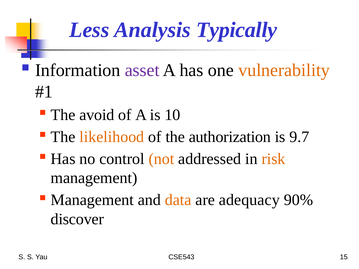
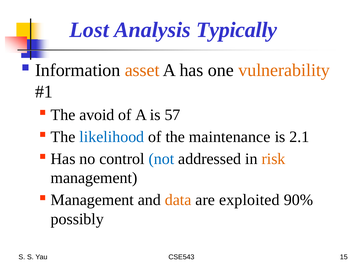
Less: Less -> Lost
asset colour: purple -> orange
10: 10 -> 57
likelihood colour: orange -> blue
authorization: authorization -> maintenance
9.7: 9.7 -> 2.1
not colour: orange -> blue
adequacy: adequacy -> exploited
discover: discover -> possibly
